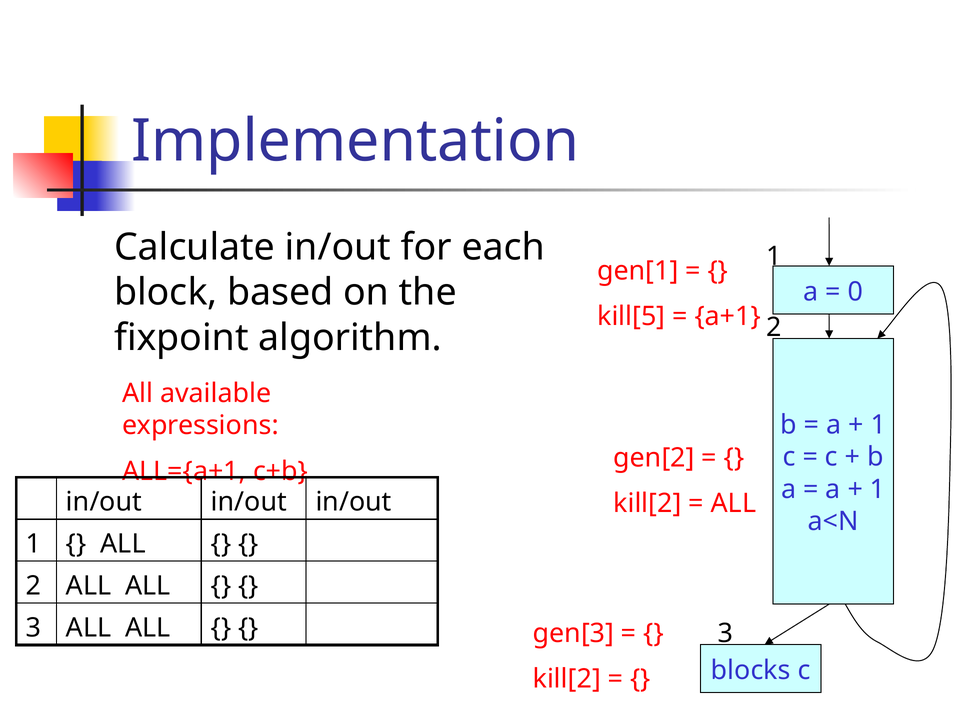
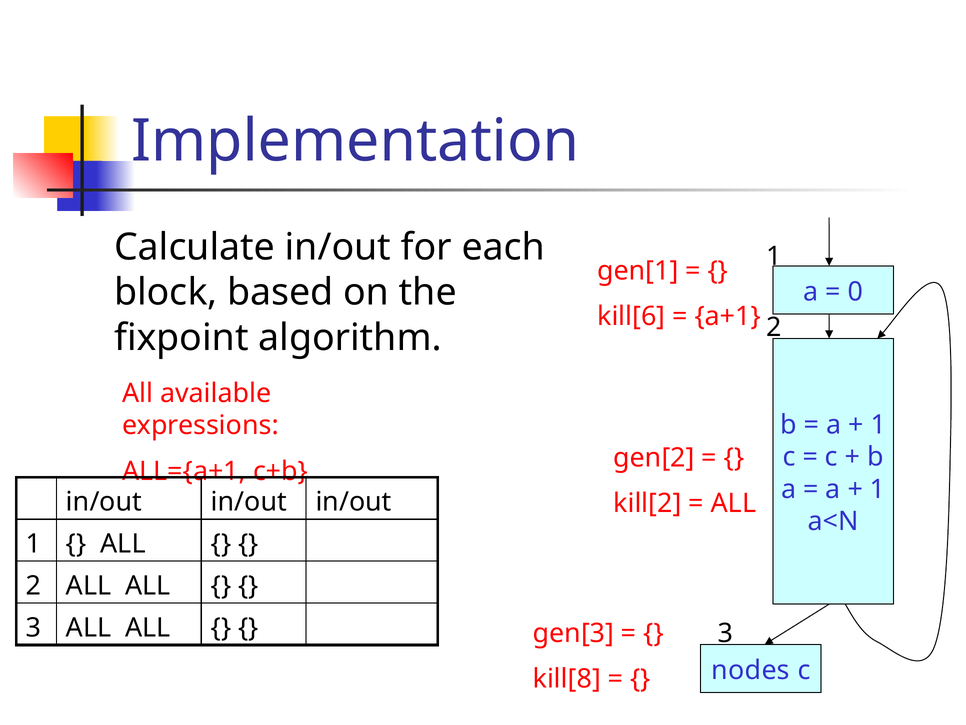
kill[5: kill[5 -> kill[6
blocks: blocks -> nodes
kill[2 at (567, 679): kill[2 -> kill[8
